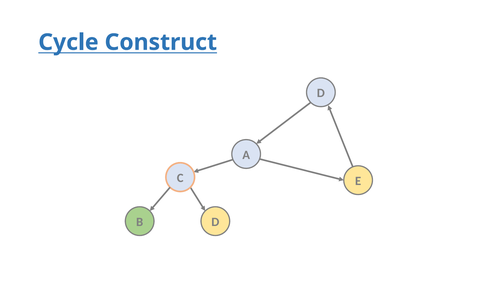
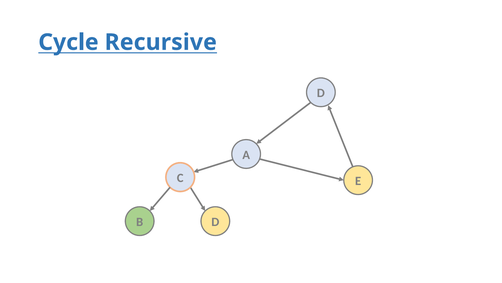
Construct: Construct -> Recursive
